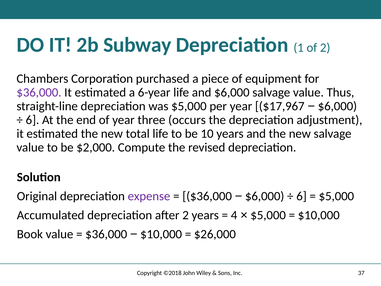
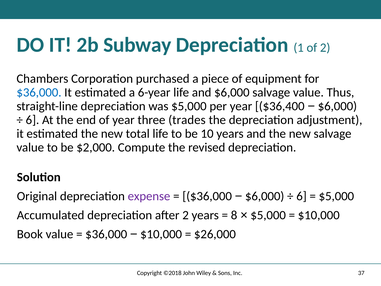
$36,000 at (39, 92) colour: purple -> blue
$17,967: $17,967 -> $36,400
occurs: occurs -> trades
4: 4 -> 8
